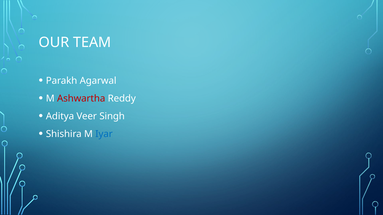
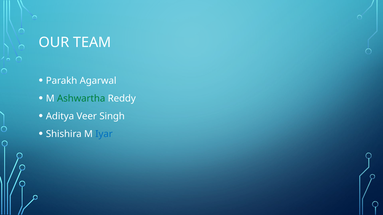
Ashwartha colour: red -> green
